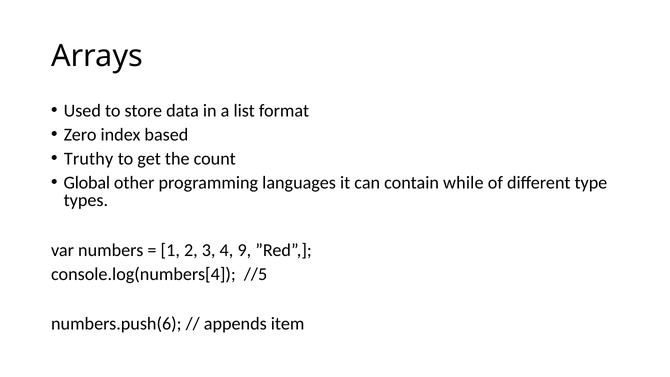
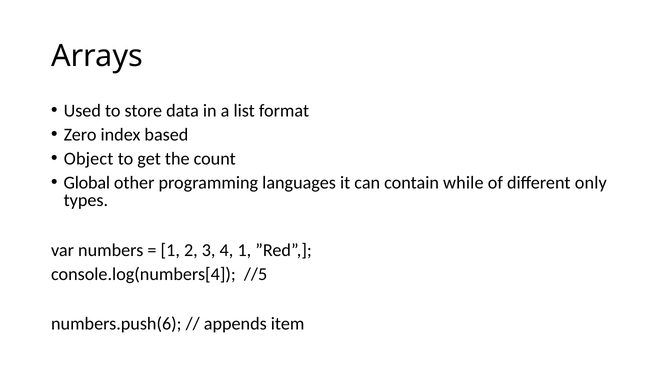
Truthy: Truthy -> Object
type: type -> only
4 9: 9 -> 1
